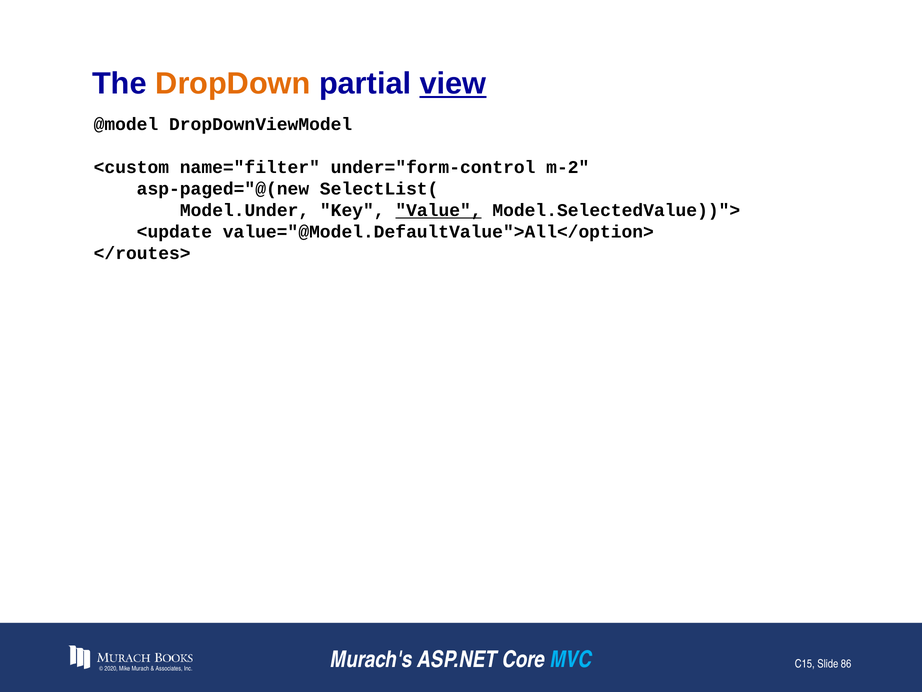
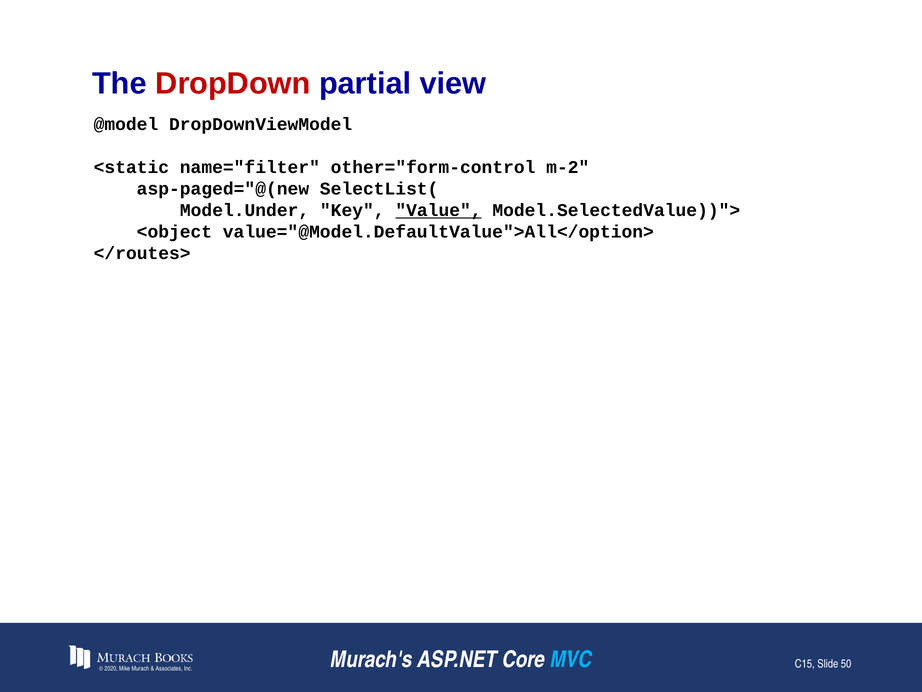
DropDown colour: orange -> red
view underline: present -> none
<custom: <custom -> <static
under="form-control: under="form-control -> other="form-control
<update: <update -> <object
86: 86 -> 50
